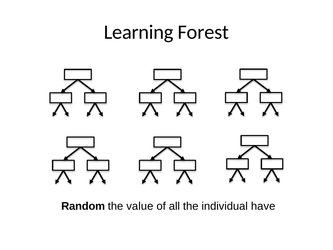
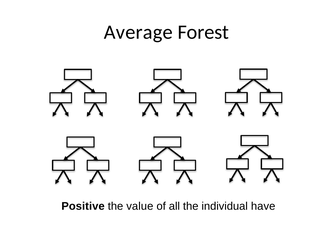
Learning: Learning -> Average
Random: Random -> Positive
